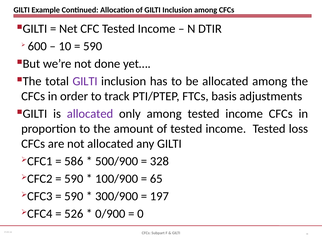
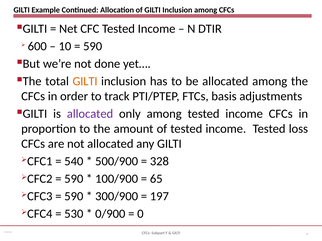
GILTI at (85, 81) colour: purple -> orange
586: 586 -> 540
526: 526 -> 530
